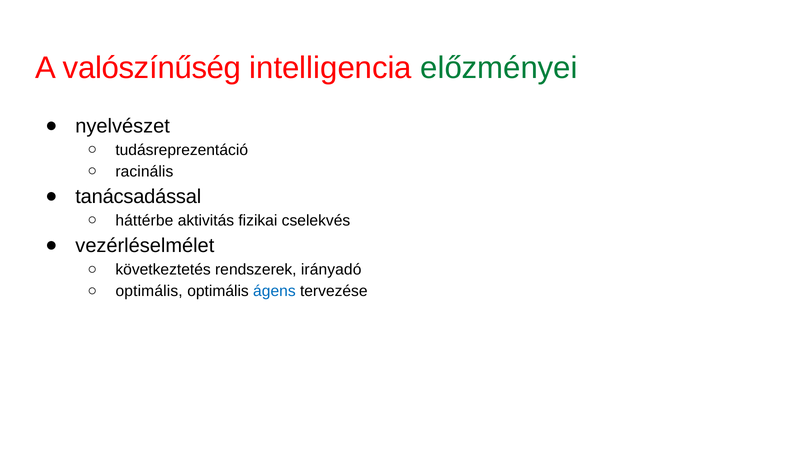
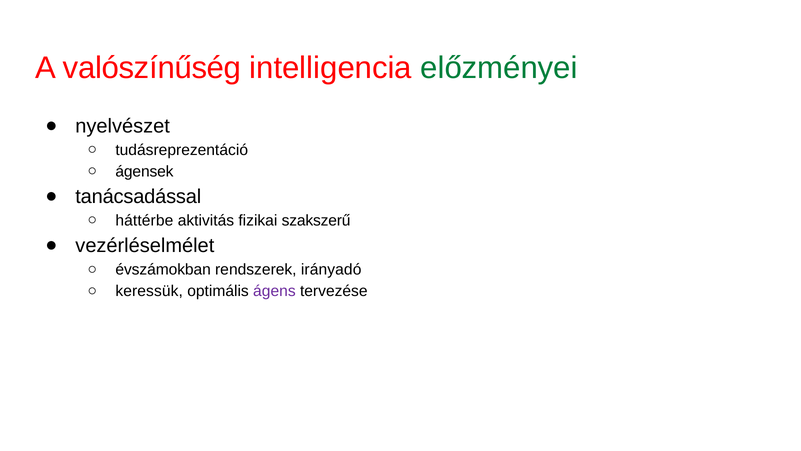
racinális: racinális -> ágensek
cselekvés: cselekvés -> szakszerű
következtetés: következtetés -> évszámokban
optimális at (149, 291): optimális -> keressük
ágens colour: blue -> purple
